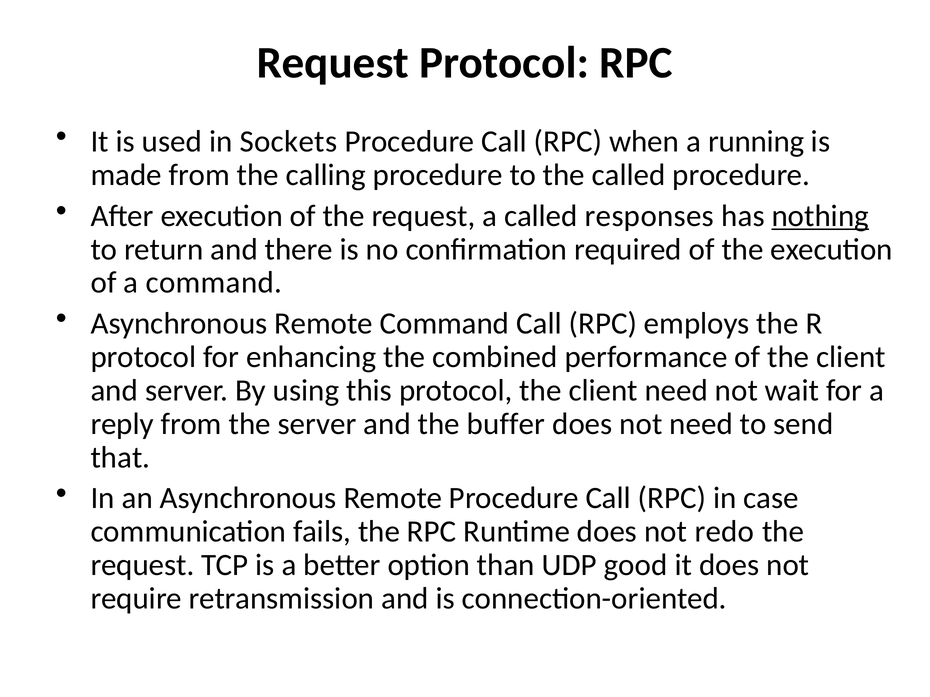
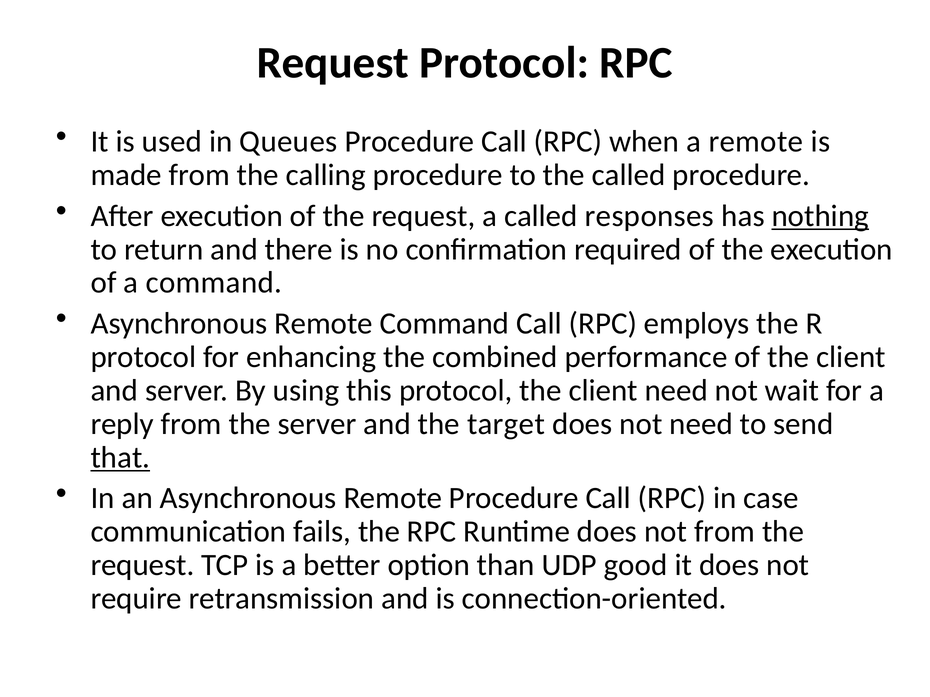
Sockets: Sockets -> Queues
a running: running -> remote
buffer: buffer -> target
that underline: none -> present
not redo: redo -> from
